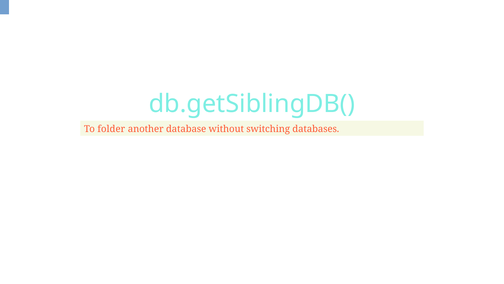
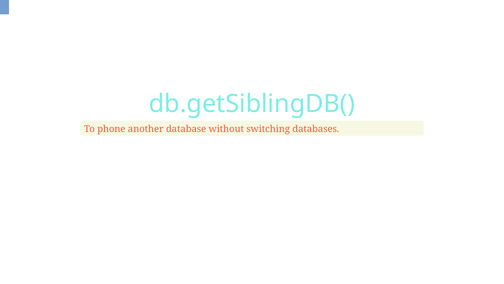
folder: folder -> phone
